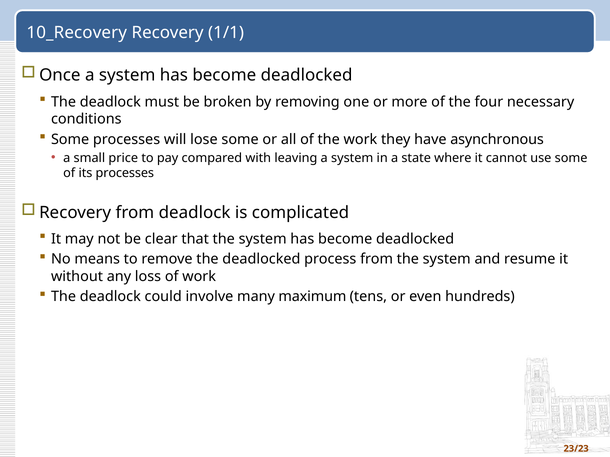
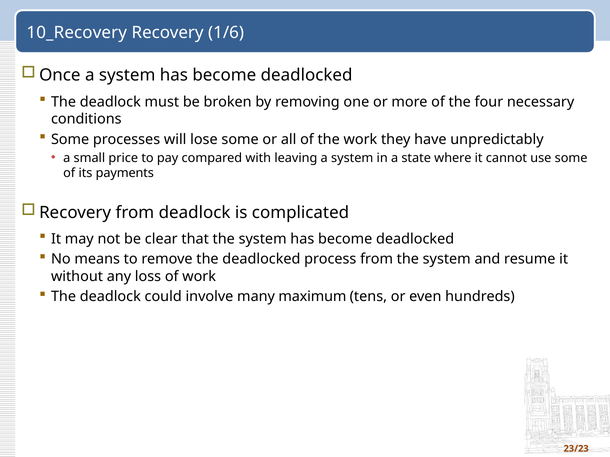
1/1: 1/1 -> 1/6
asynchronous: asynchronous -> unpredictably
its processes: processes -> payments
